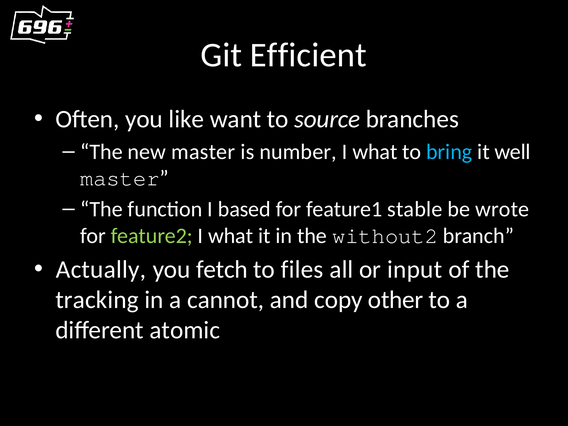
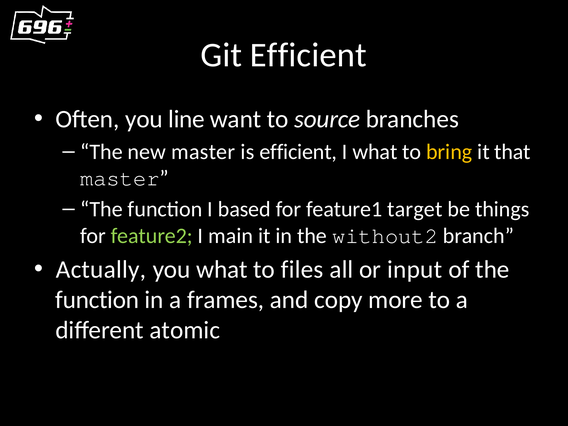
like: like -> line
is number: number -> efficient
bring colour: light blue -> yellow
well: well -> that
stable: stable -> target
wrote: wrote -> things
what at (231, 236): what -> main
you fetch: fetch -> what
tracking at (97, 300): tracking -> function
cannot: cannot -> frames
other: other -> more
